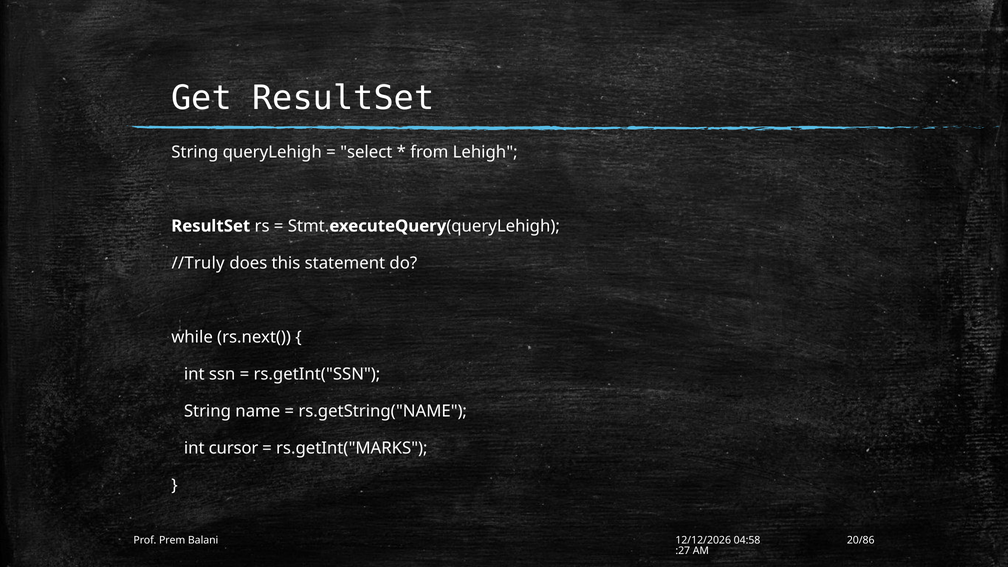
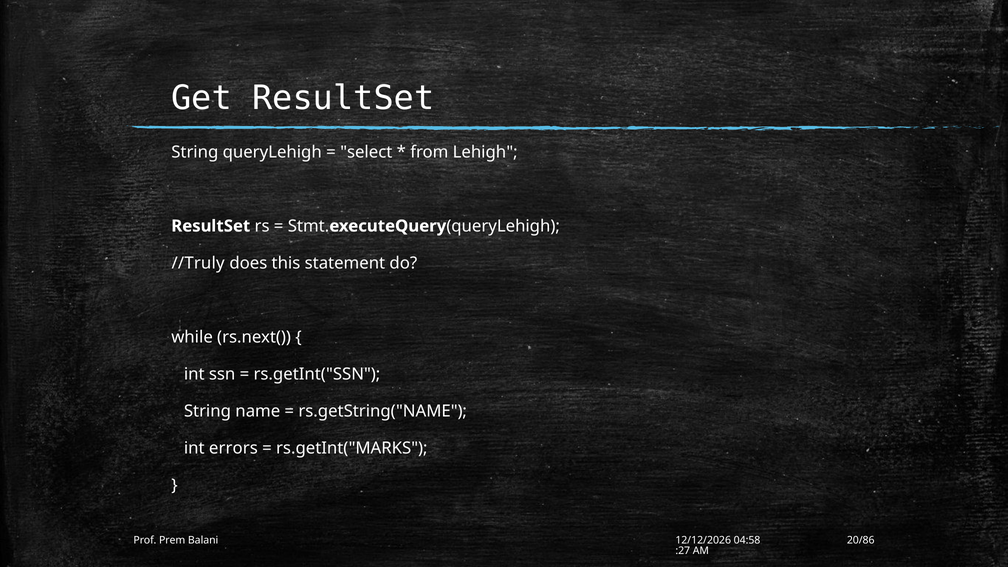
cursor: cursor -> errors
